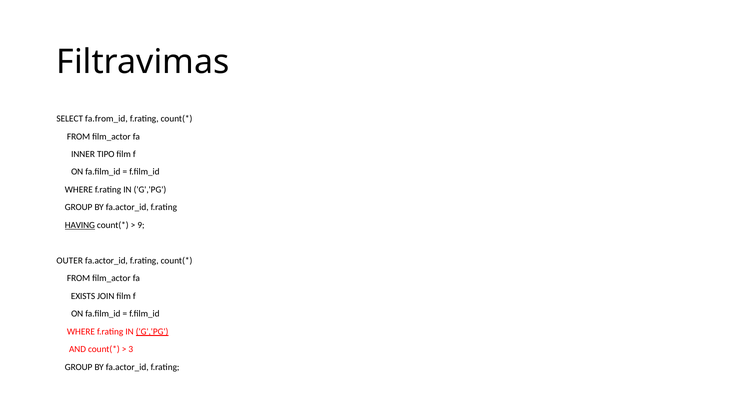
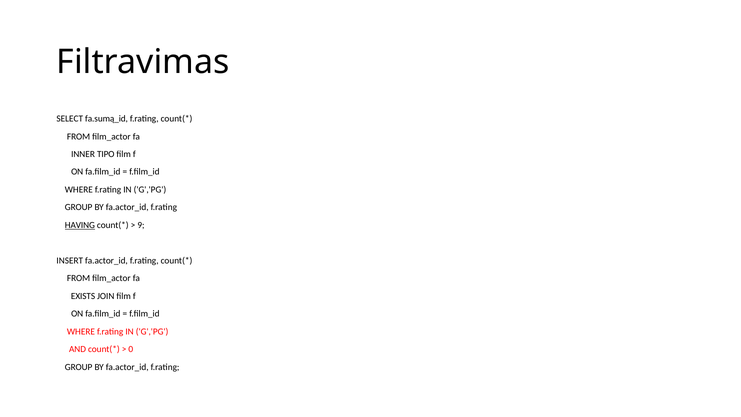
fa.from_id: fa.from_id -> fa.sumą_id
OUTER: OUTER -> INSERT
G','PG at (152, 331) underline: present -> none
3: 3 -> 0
